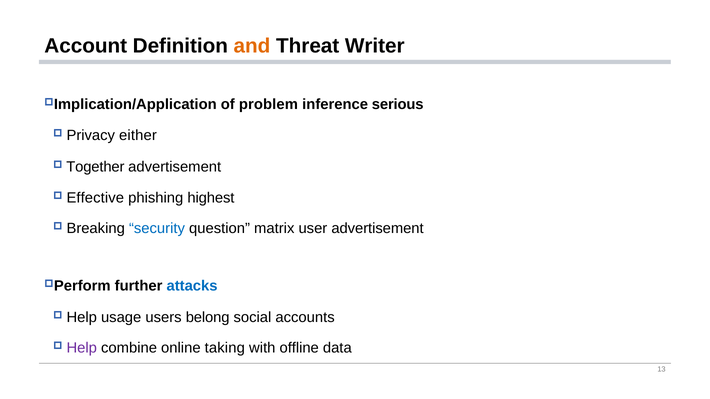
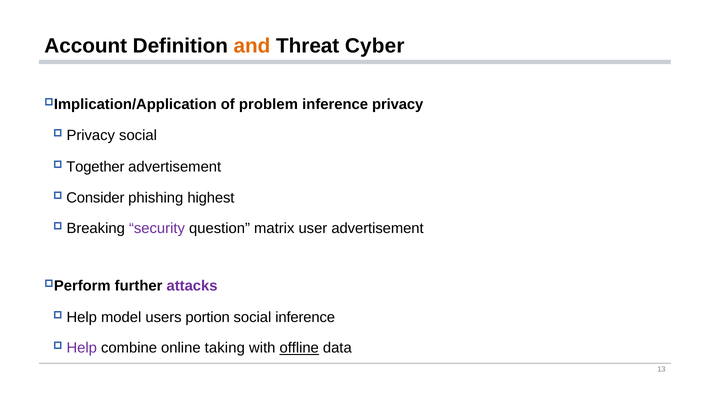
Writer: Writer -> Cyber
inference serious: serious -> privacy
Privacy either: either -> social
Effective: Effective -> Consider
security colour: blue -> purple
attacks colour: blue -> purple
usage: usage -> model
belong: belong -> portion
social accounts: accounts -> inference
offline underline: none -> present
